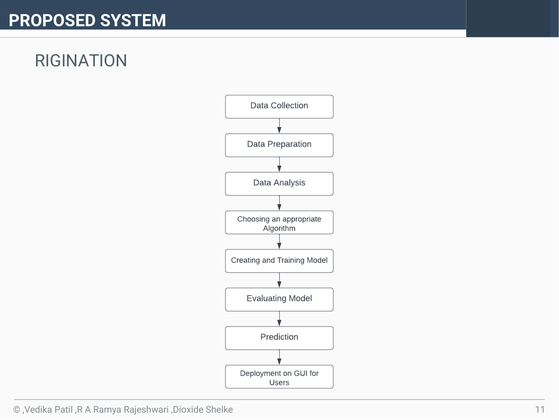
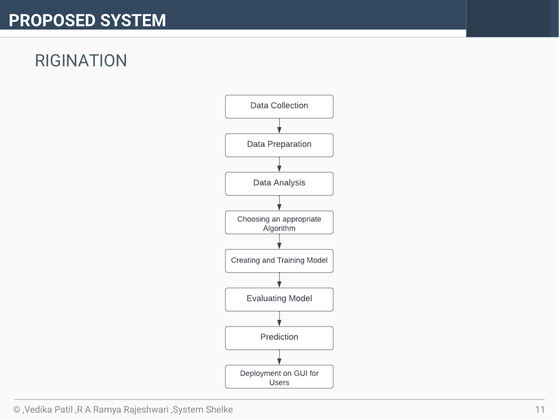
,Dioxide: ,Dioxide -> ,System
